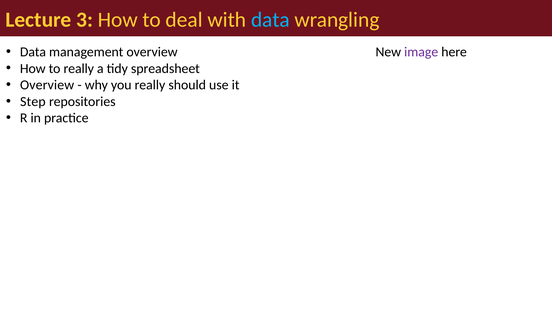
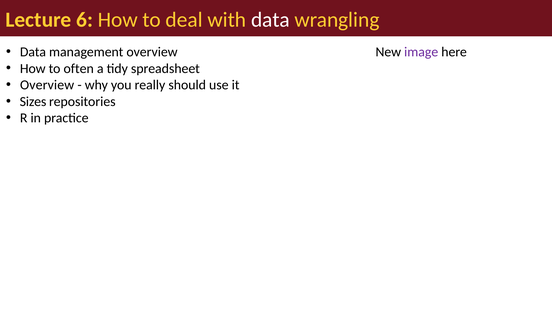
3: 3 -> 6
data at (270, 20) colour: light blue -> white
to really: really -> often
Step: Step -> Sizes
